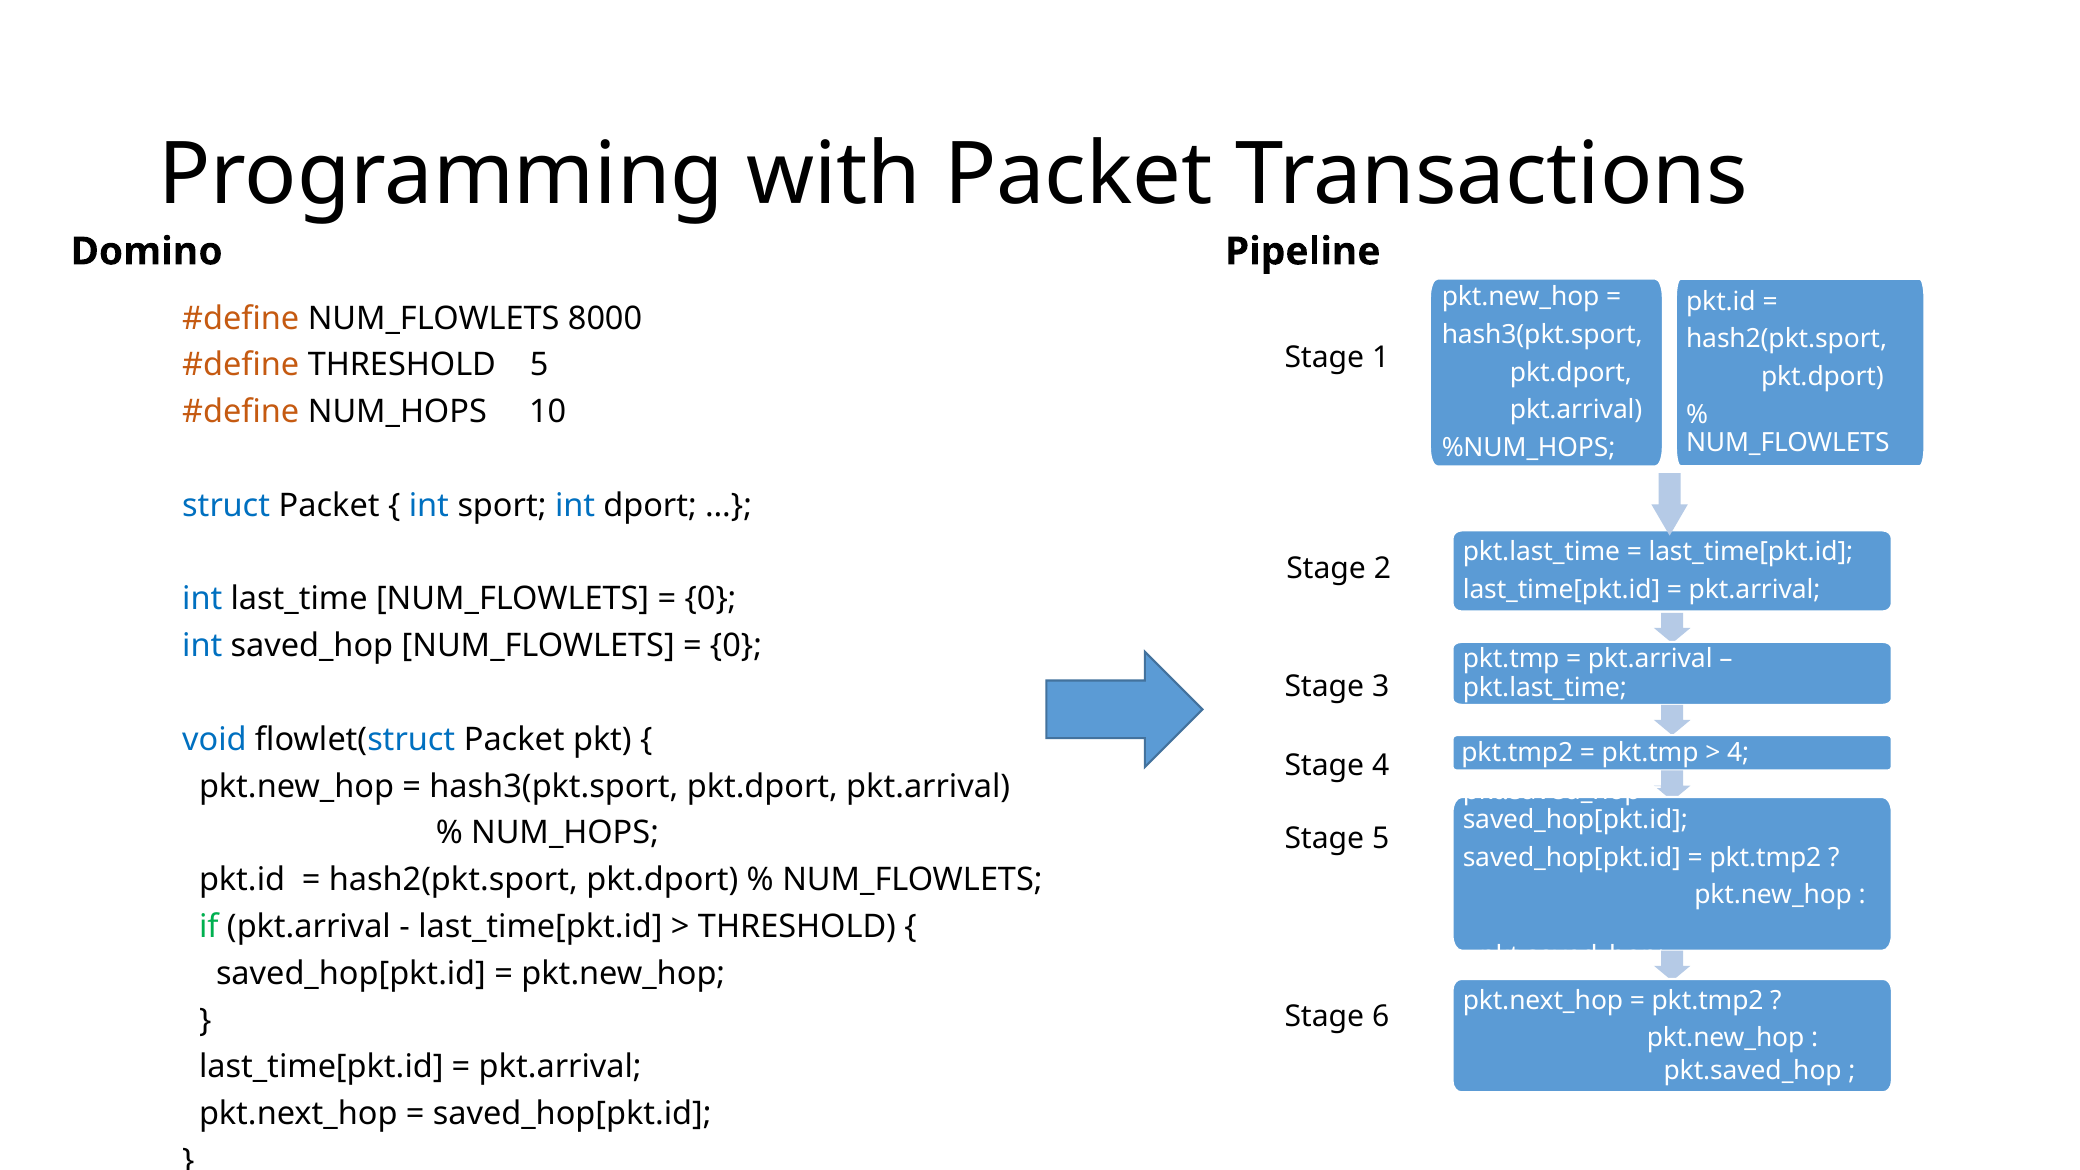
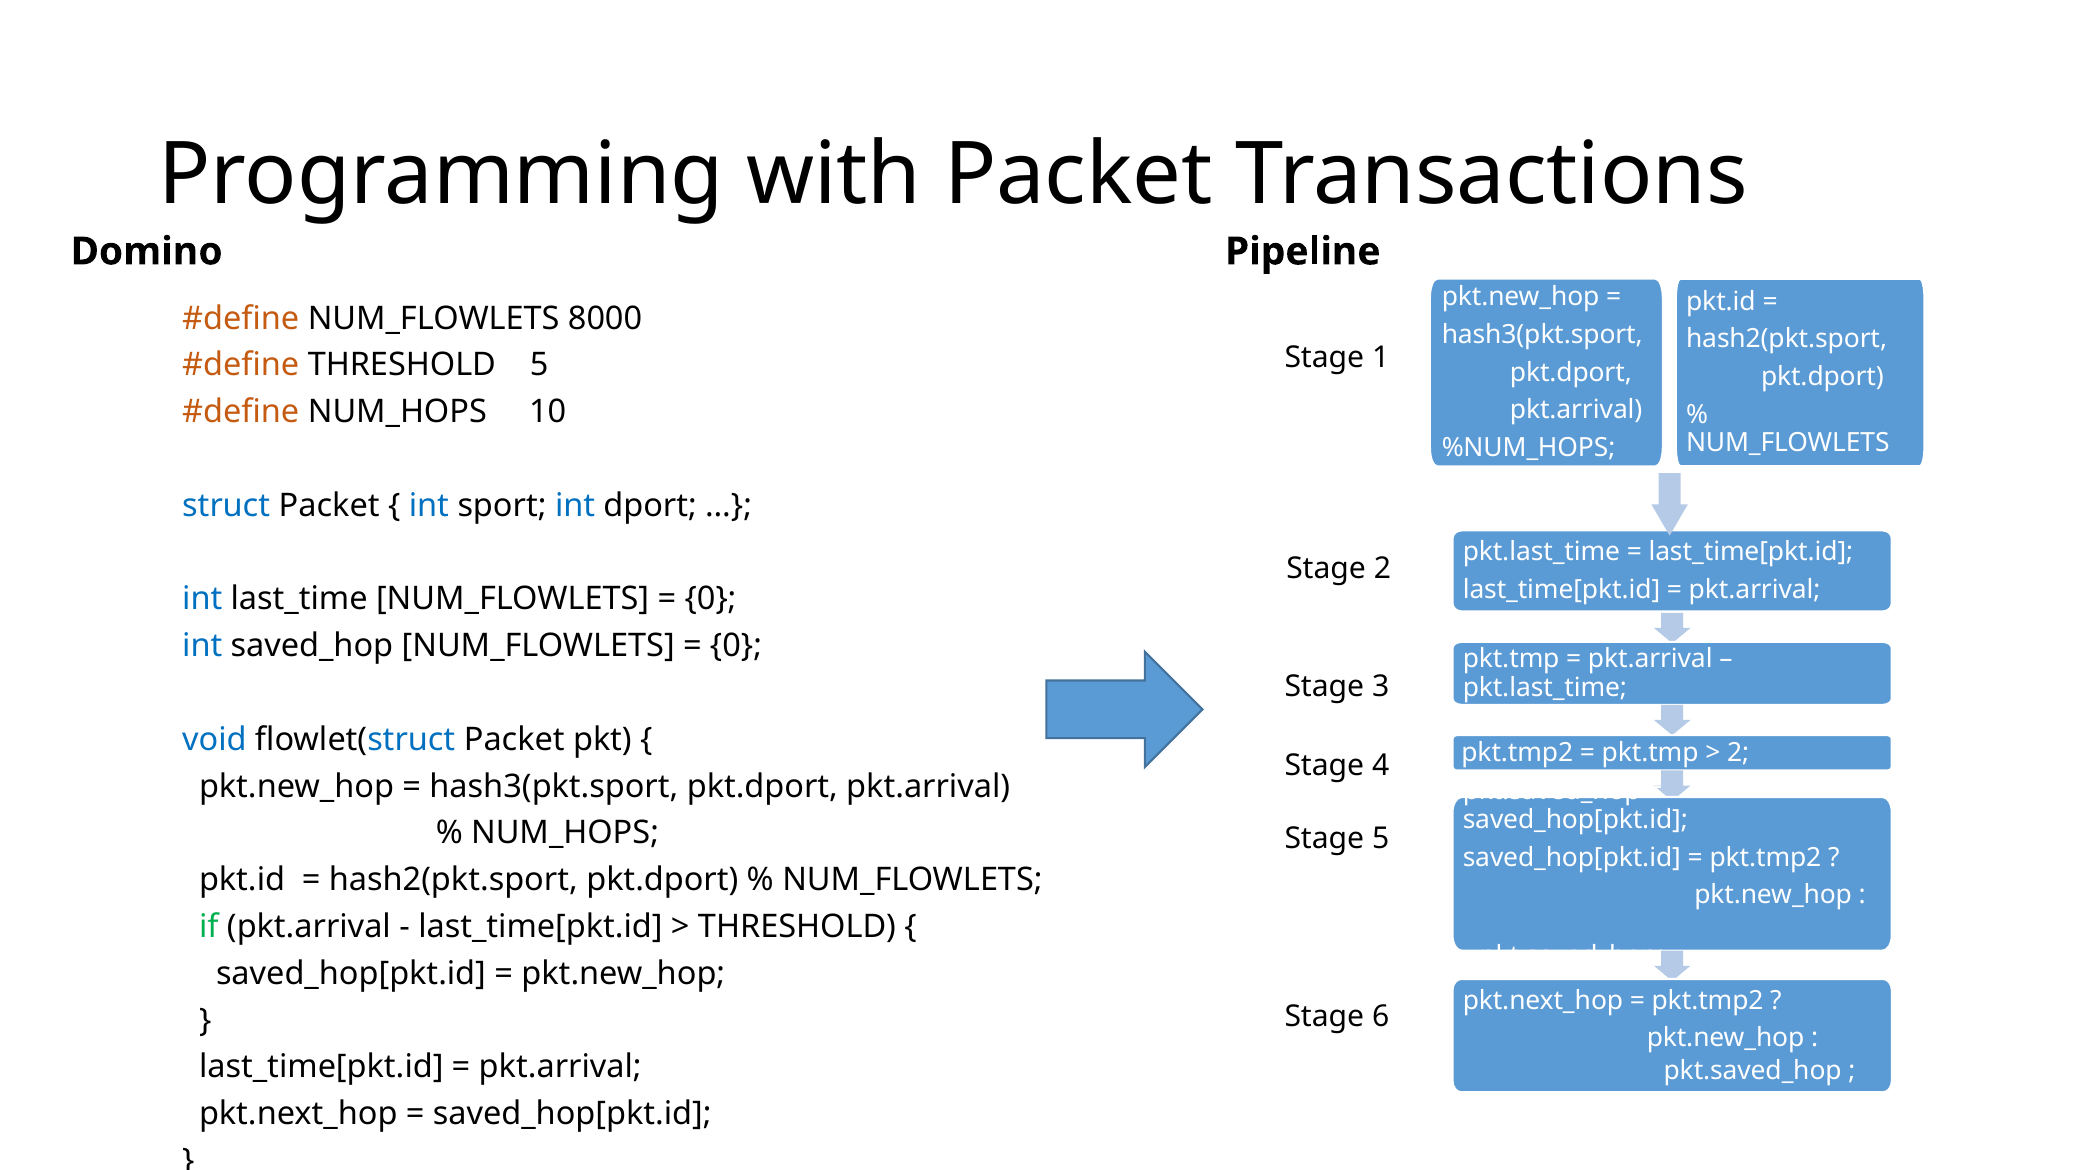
4 at (1738, 753): 4 -> 2
